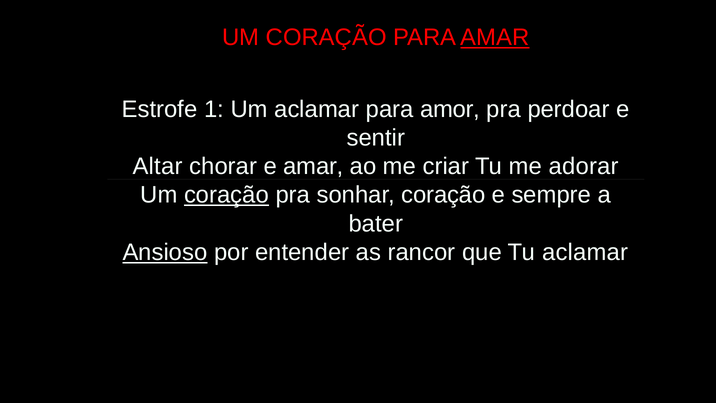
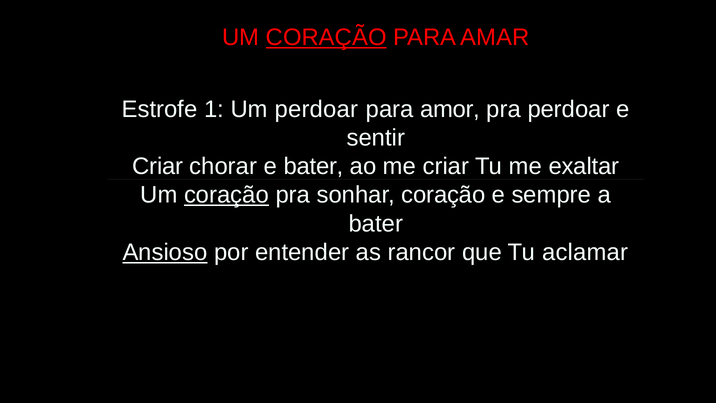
CORAÇÃO at (326, 37) underline: none -> present
AMAR at (495, 37) underline: present -> none
Um aclamar: aclamar -> perdoar
Altar at (158, 166): Altar -> Criar
e amar: amar -> bater
adorar: adorar -> exaltar
